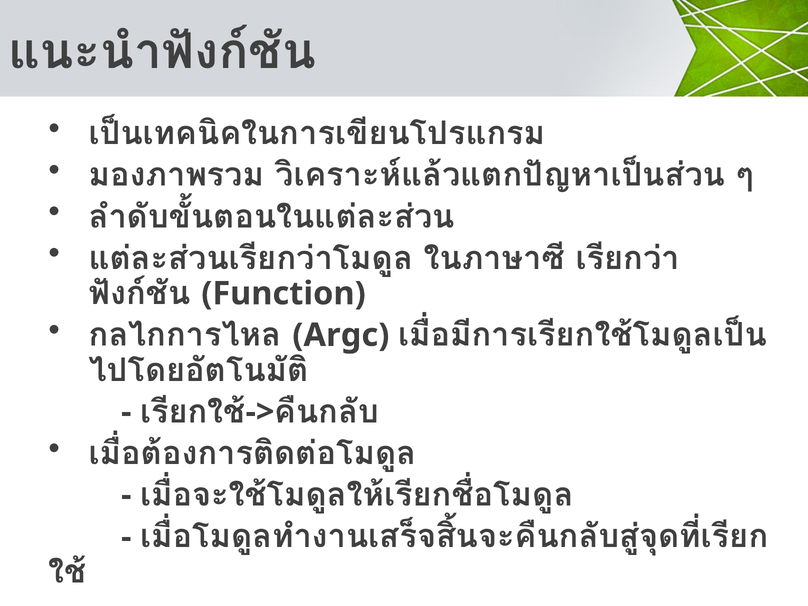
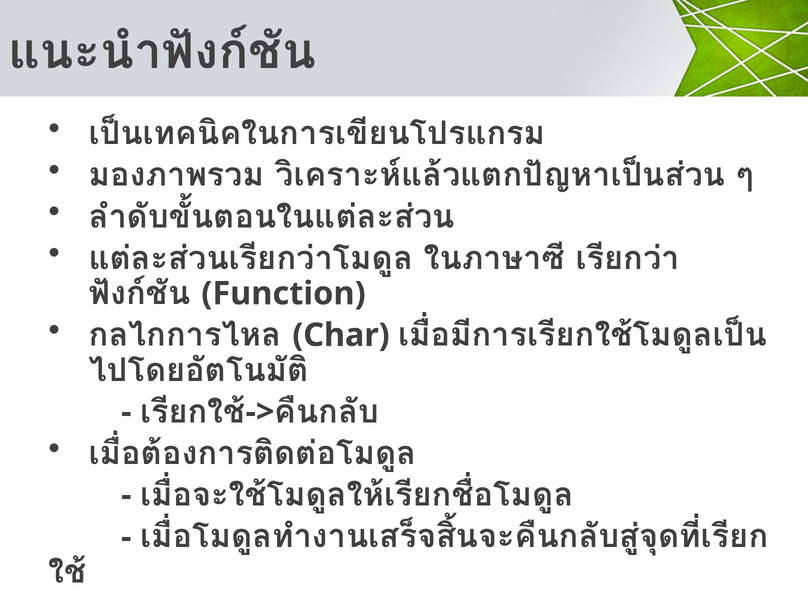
Argc: Argc -> Char
